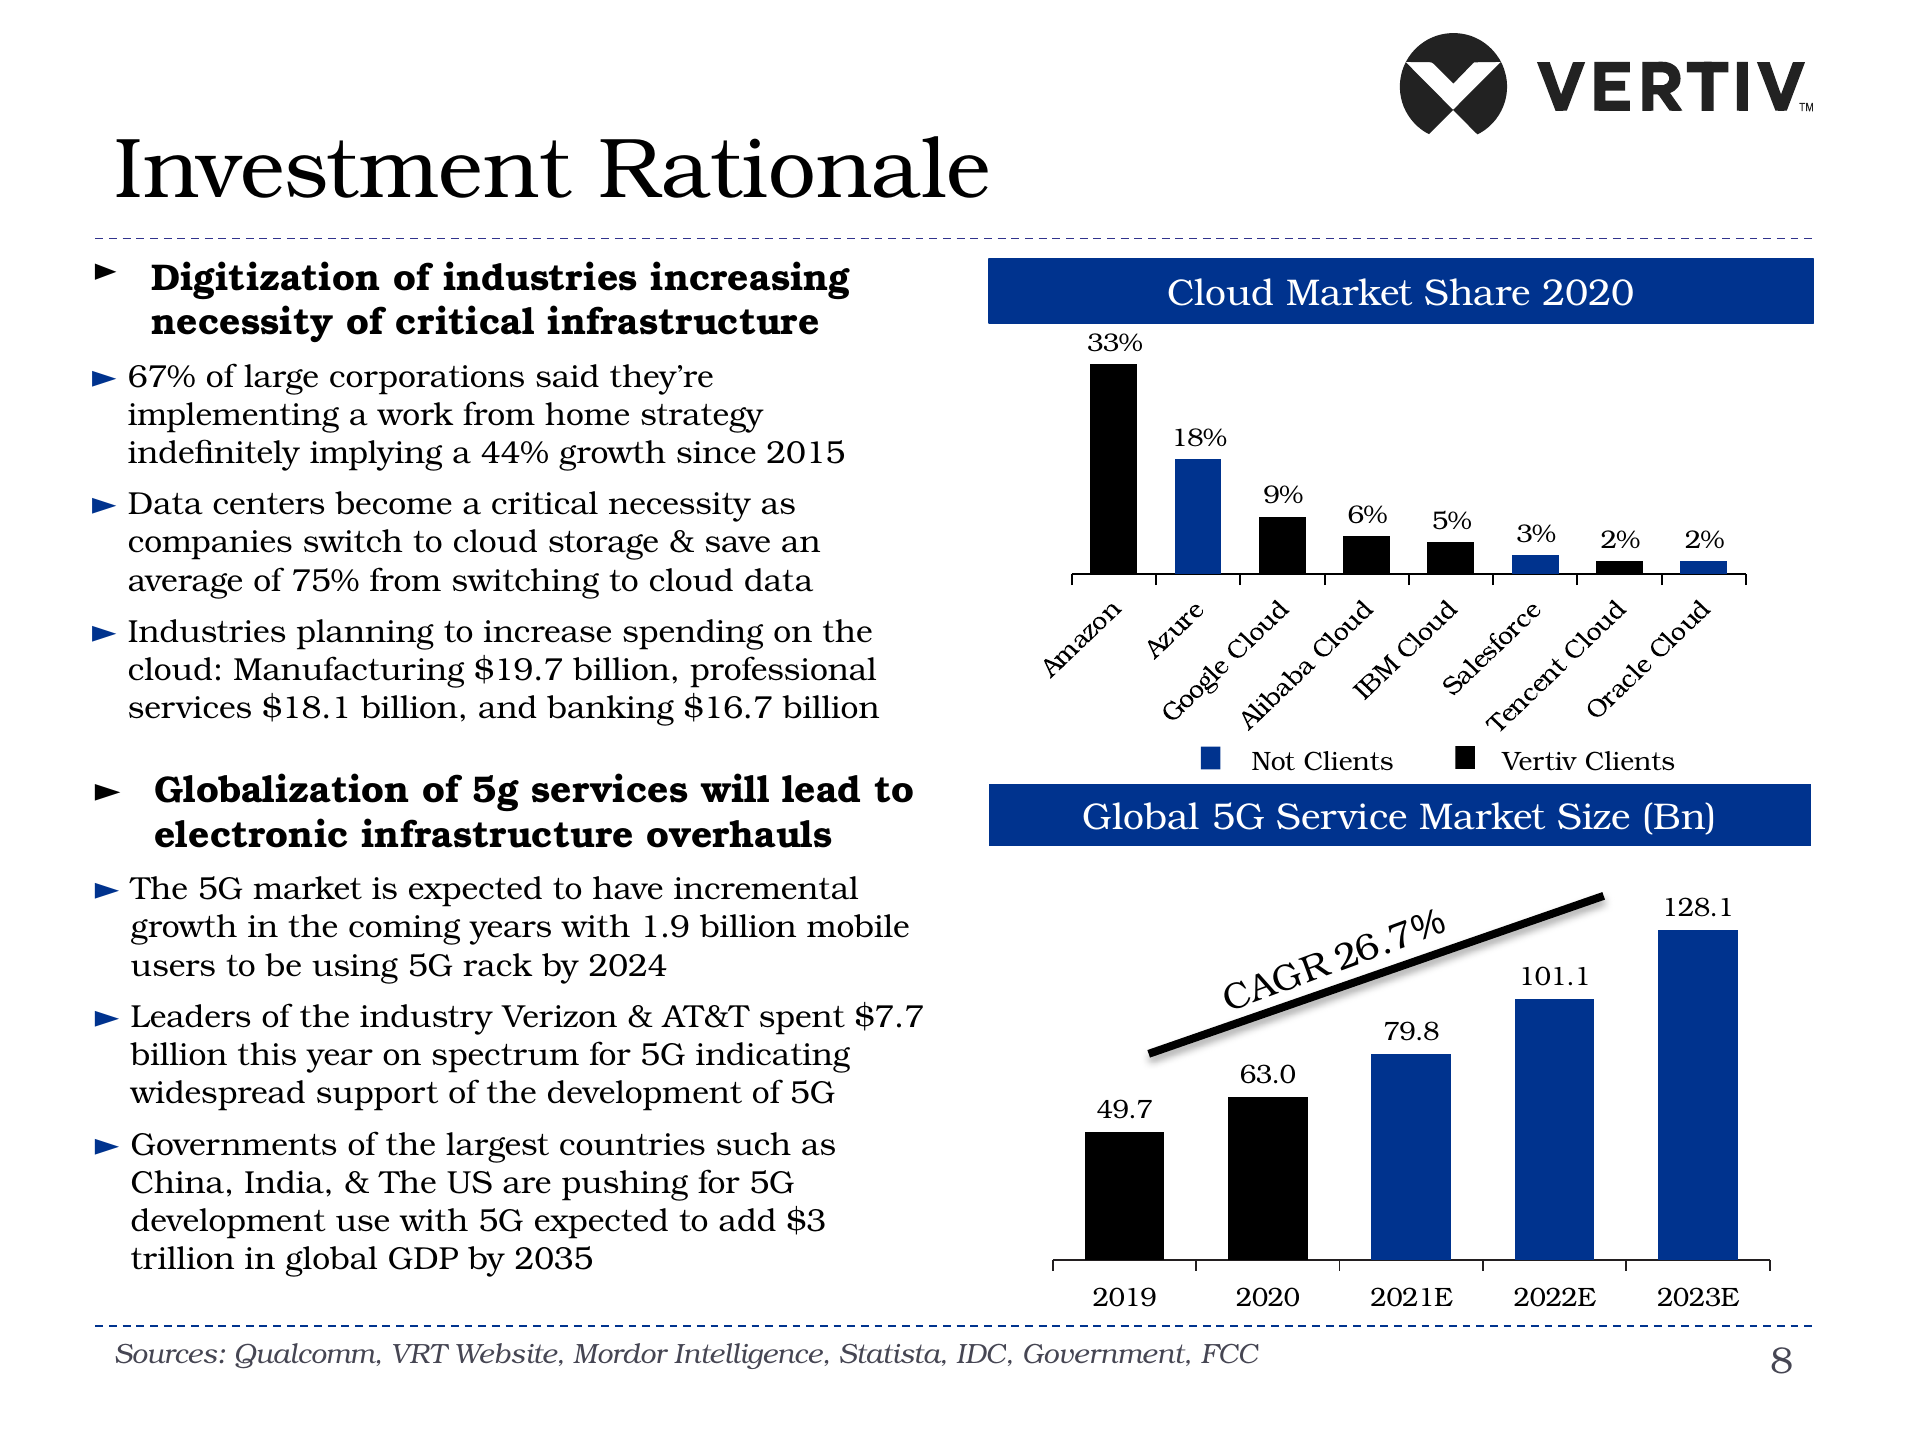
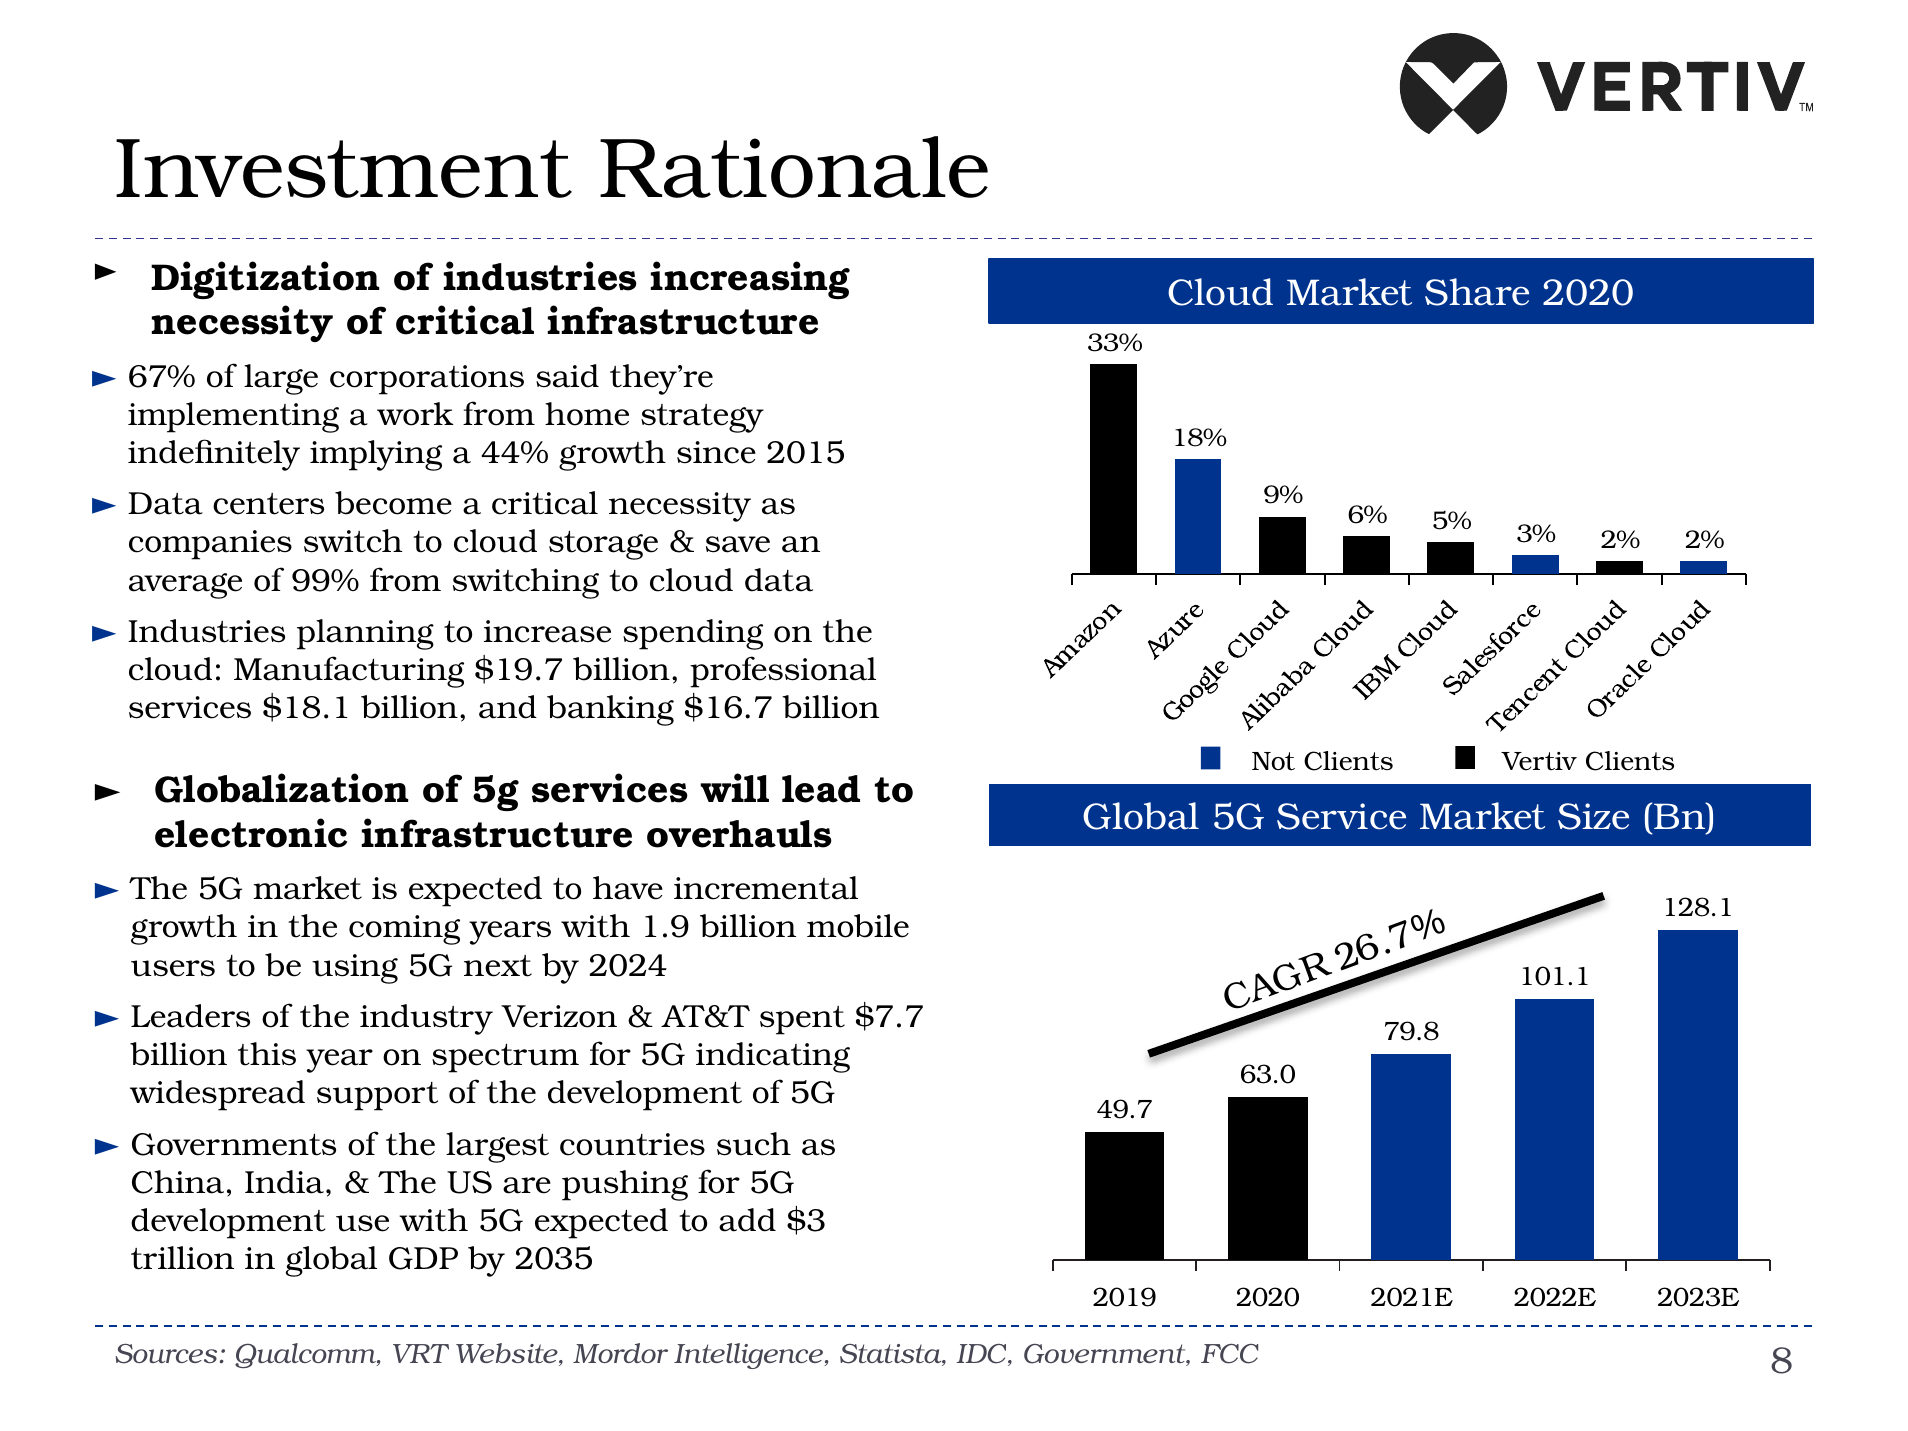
75%: 75% -> 99%
rack: rack -> next
